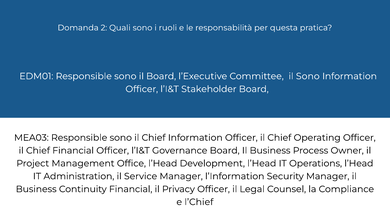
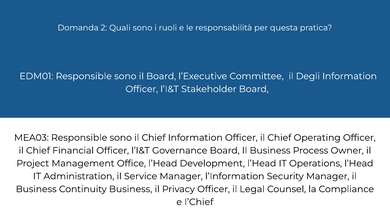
il Sono: Sono -> Degli
Continuity Financial: Financial -> Business
